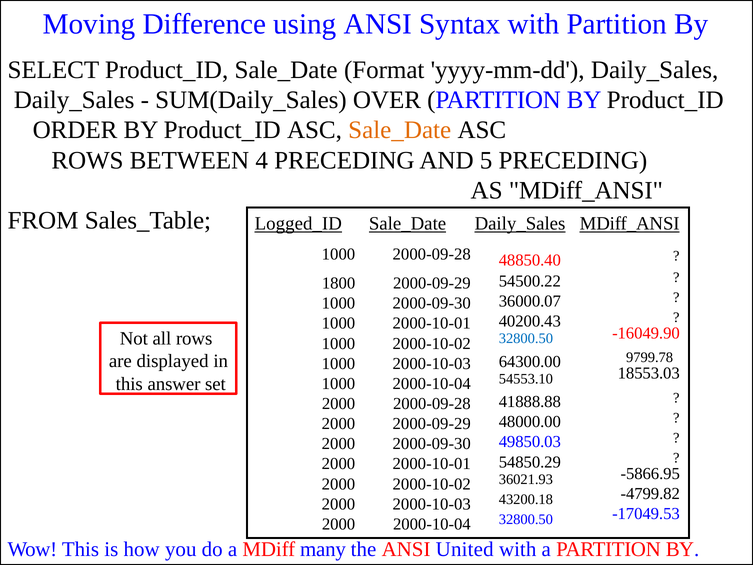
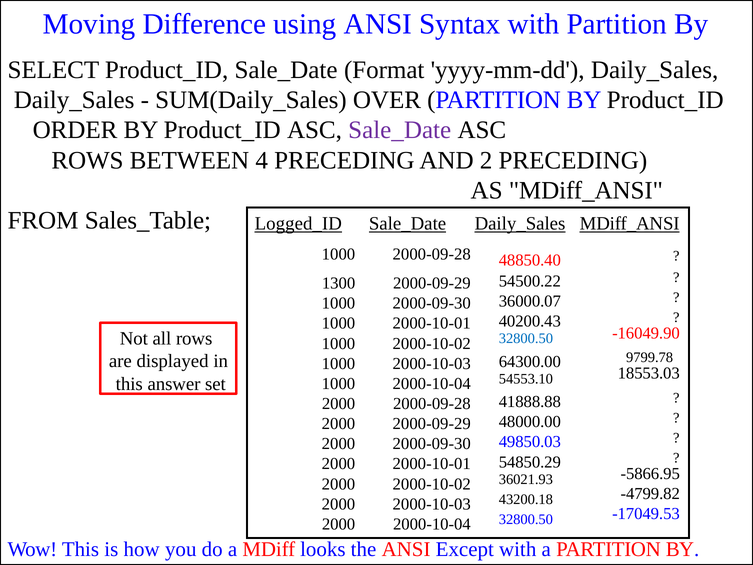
Sale_Date at (400, 130) colour: orange -> purple
5: 5 -> 2
1800: 1800 -> 1300
many: many -> looks
United: United -> Except
